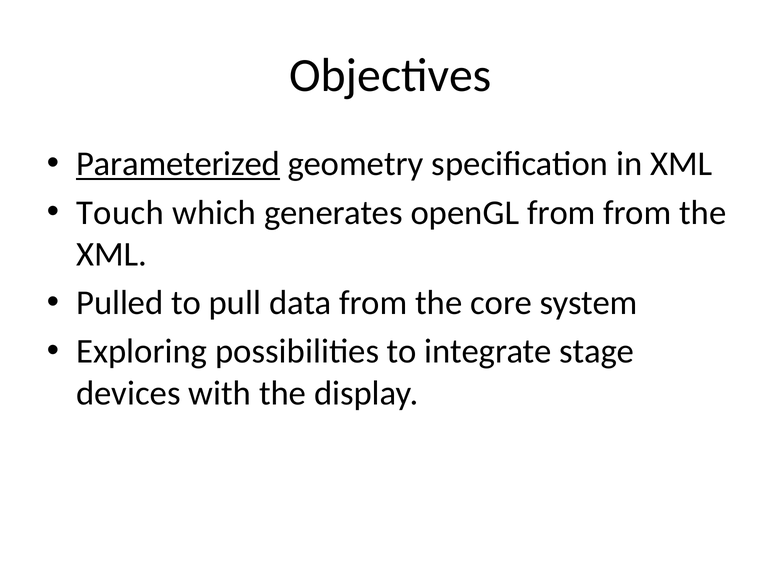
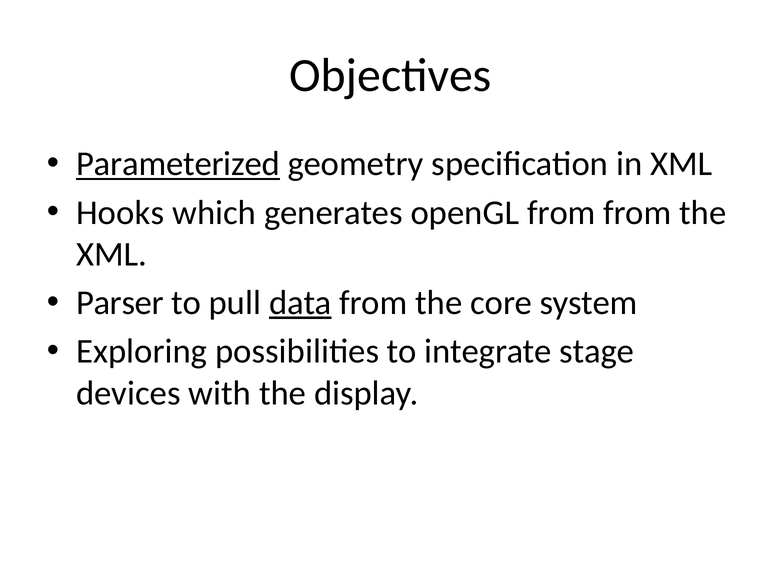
Touch: Touch -> Hooks
Pulled: Pulled -> Parser
data underline: none -> present
